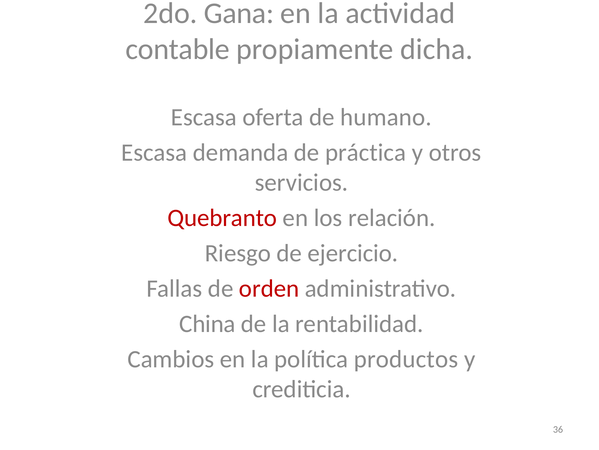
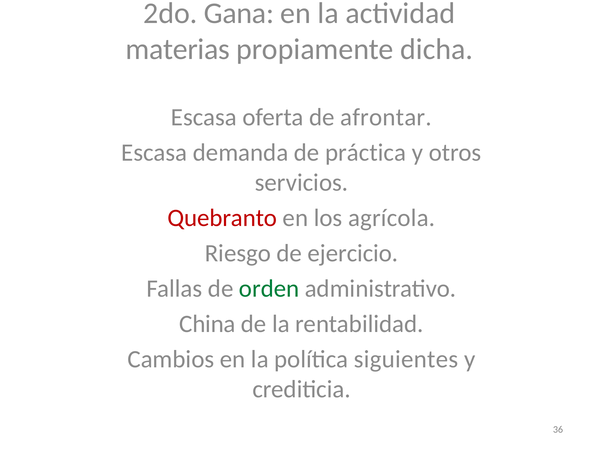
contable: contable -> materias
humano: humano -> afrontar
relación: relación -> agrícola
orden colour: red -> green
productos: productos -> siguientes
